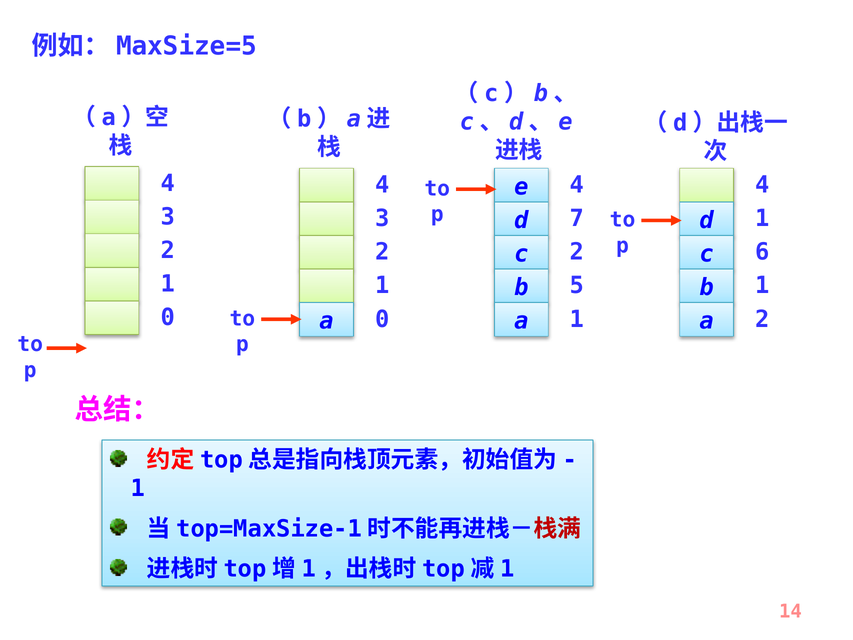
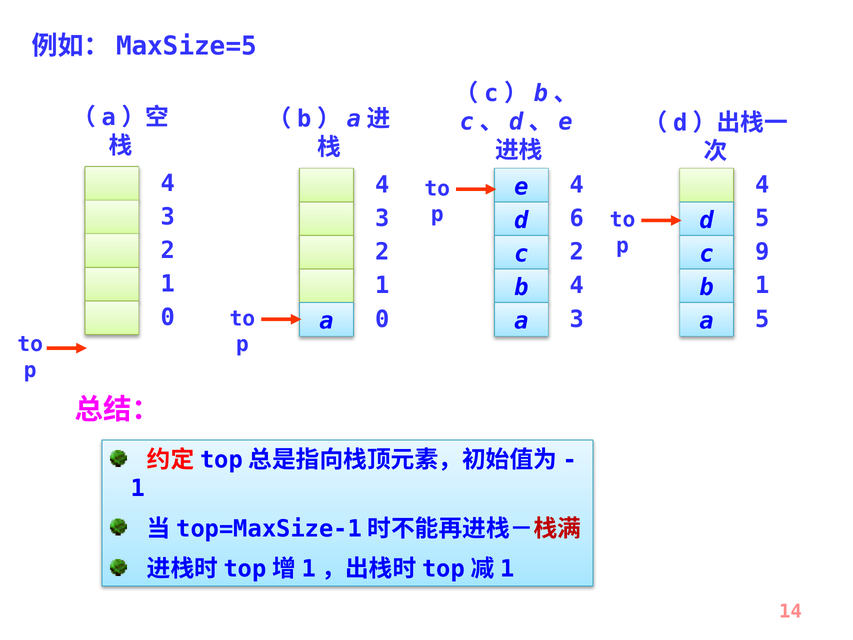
7: 7 -> 6
d 1: 1 -> 5
6: 6 -> 9
b 5: 5 -> 4
a 1: 1 -> 3
a 2: 2 -> 5
